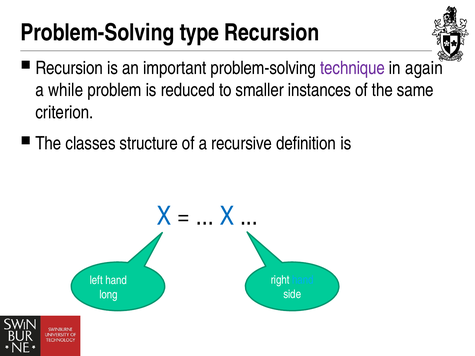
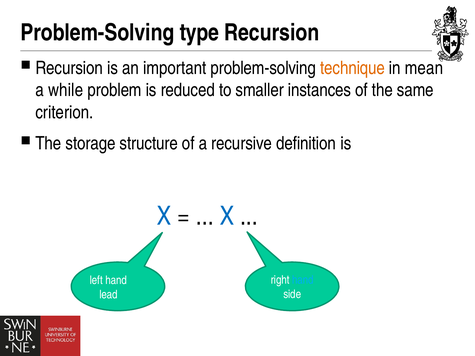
technique colour: purple -> orange
again: again -> mean
classes: classes -> storage
long: long -> lead
